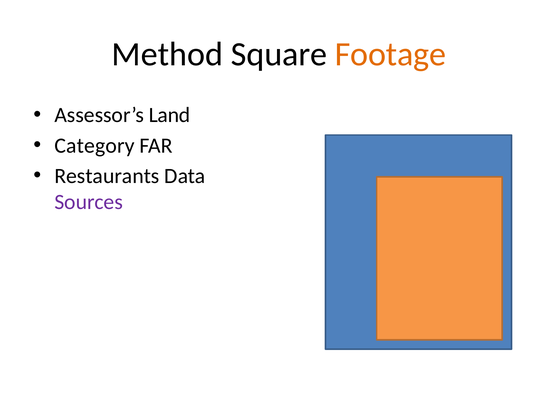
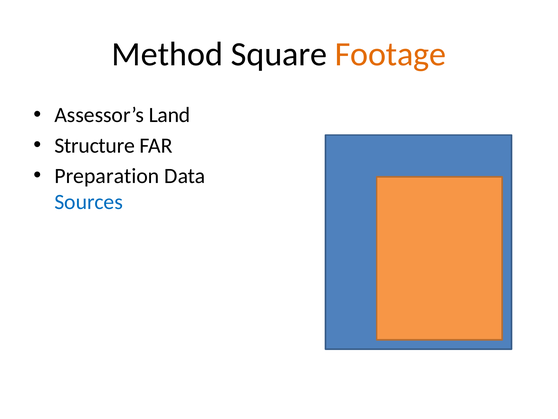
Category: Category -> Structure
Restaurants: Restaurants -> Preparation
Sources colour: purple -> blue
